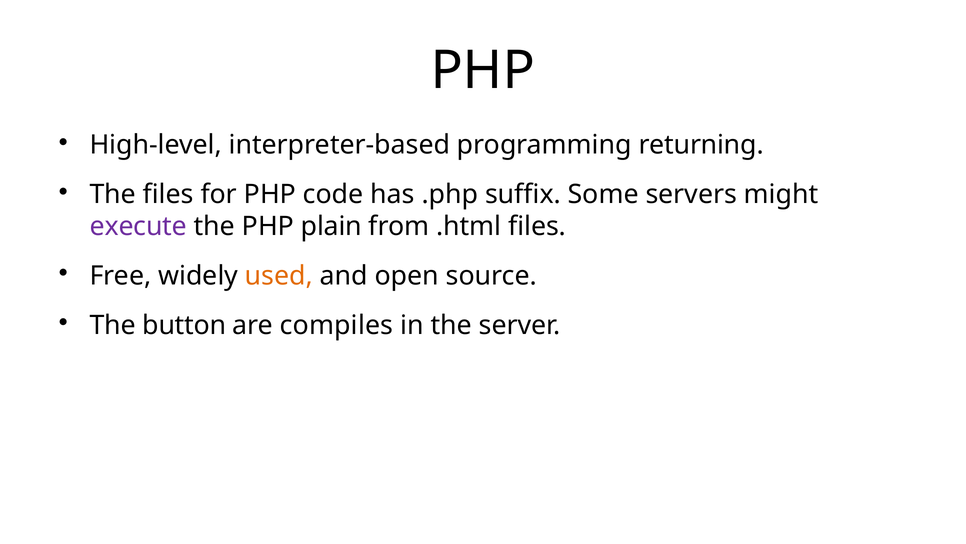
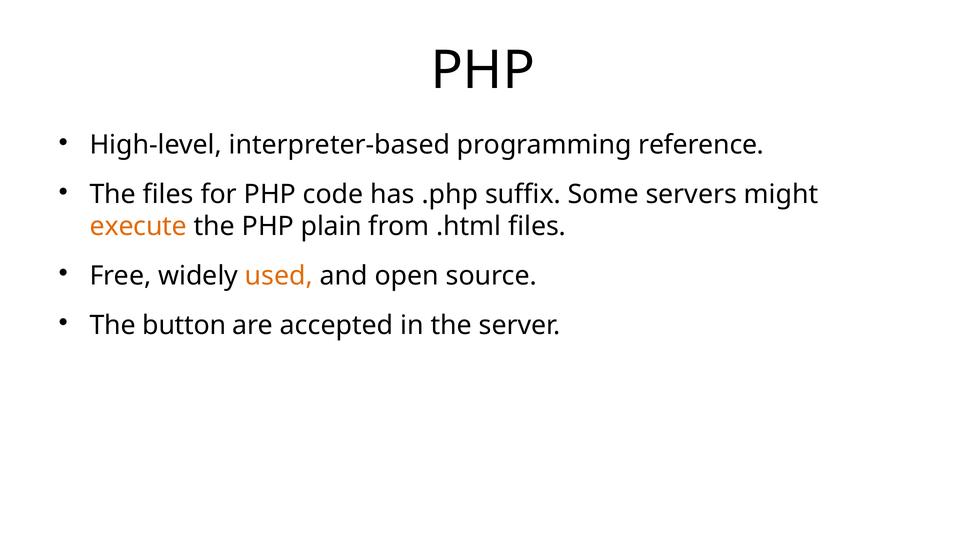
returning: returning -> reference
execute colour: purple -> orange
compiles: compiles -> accepted
